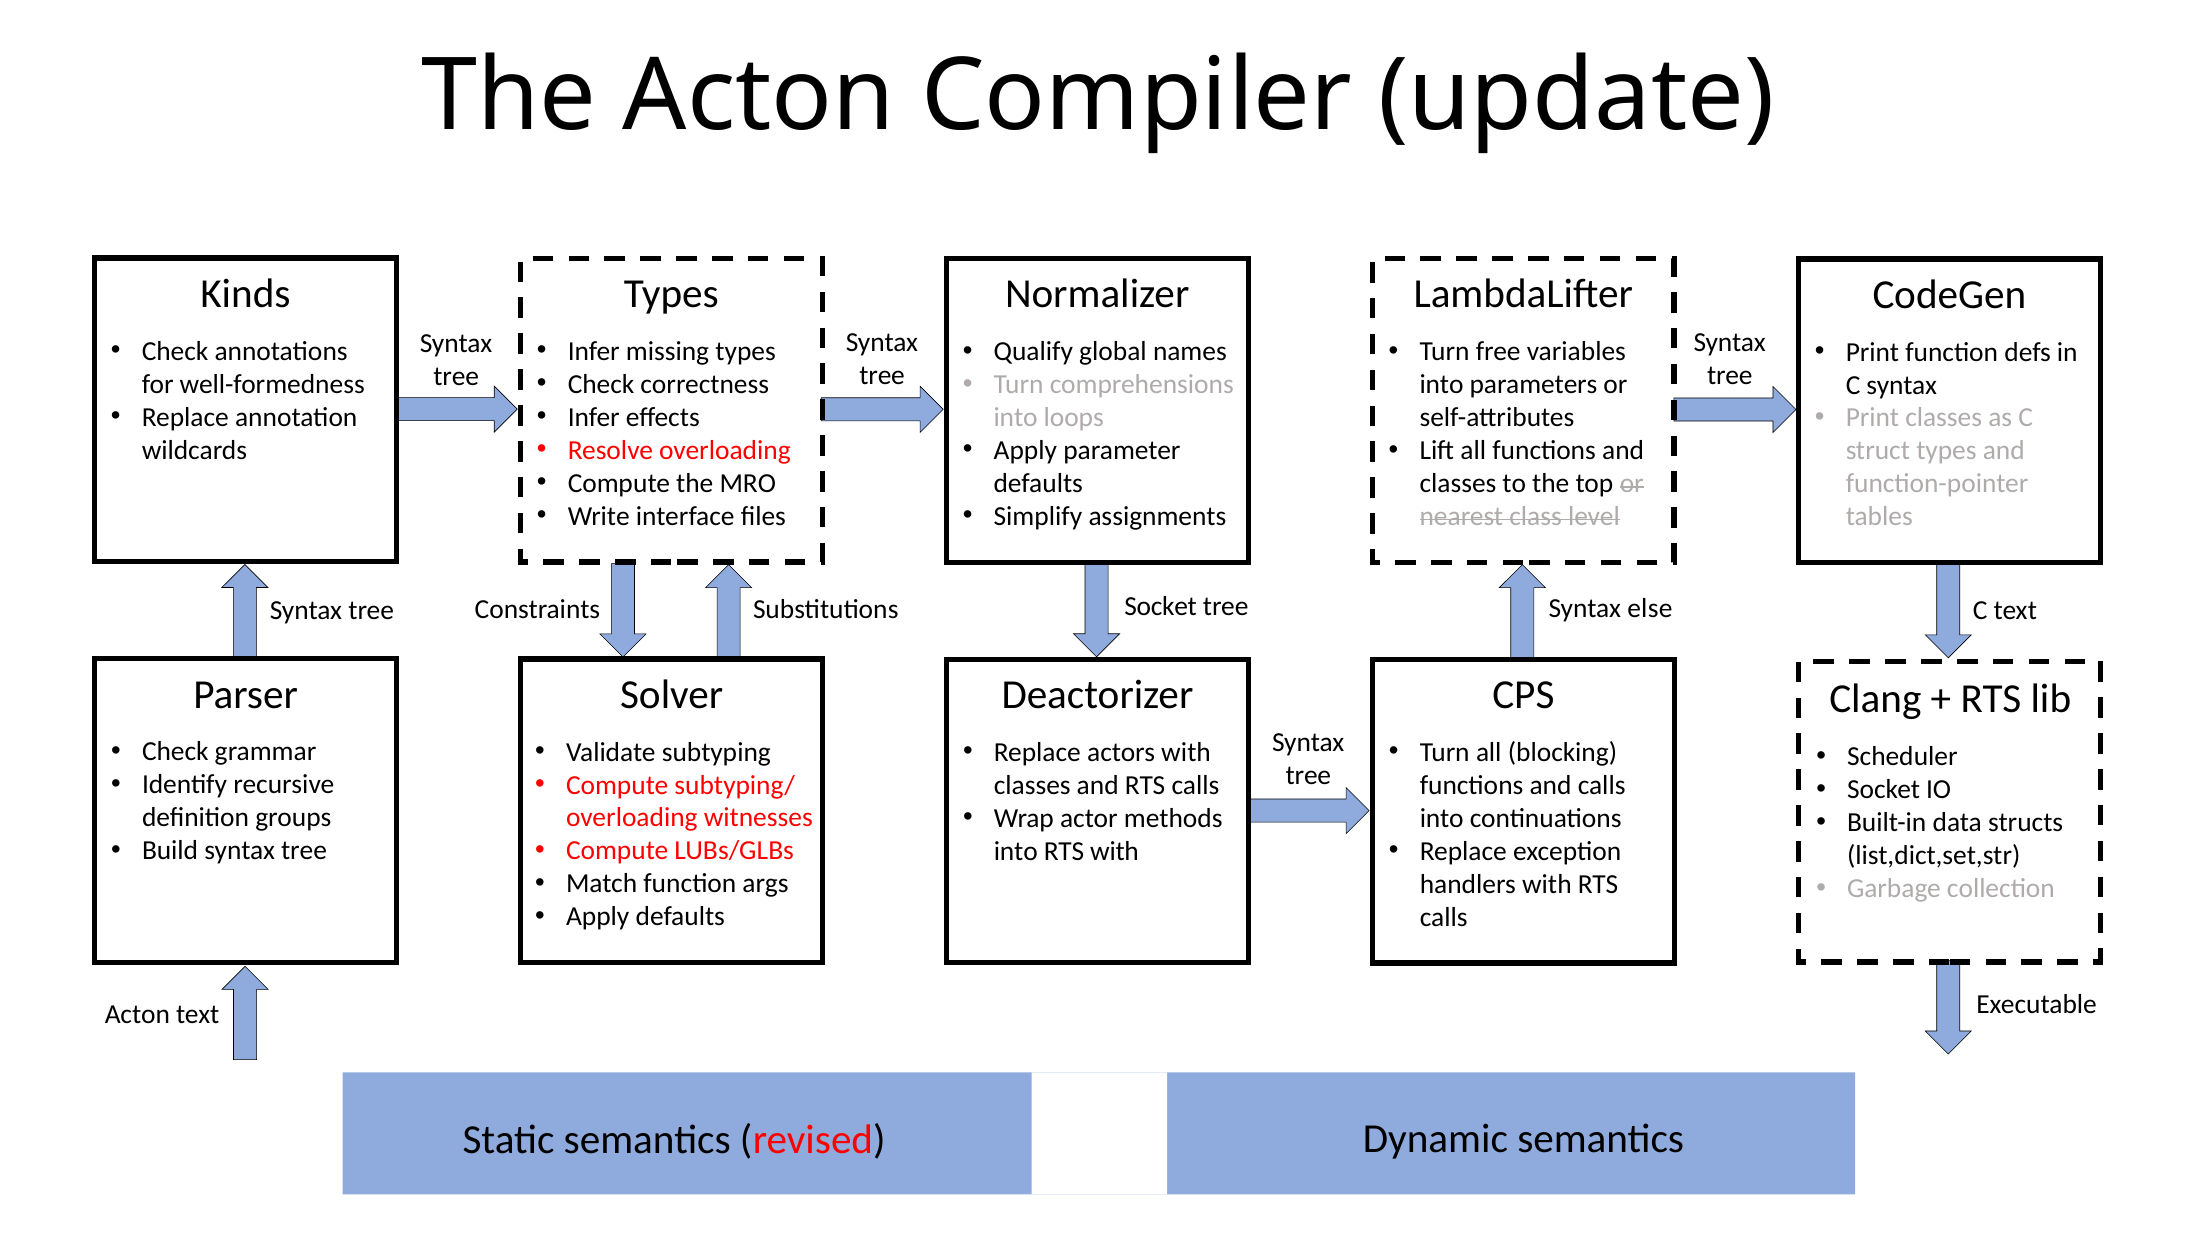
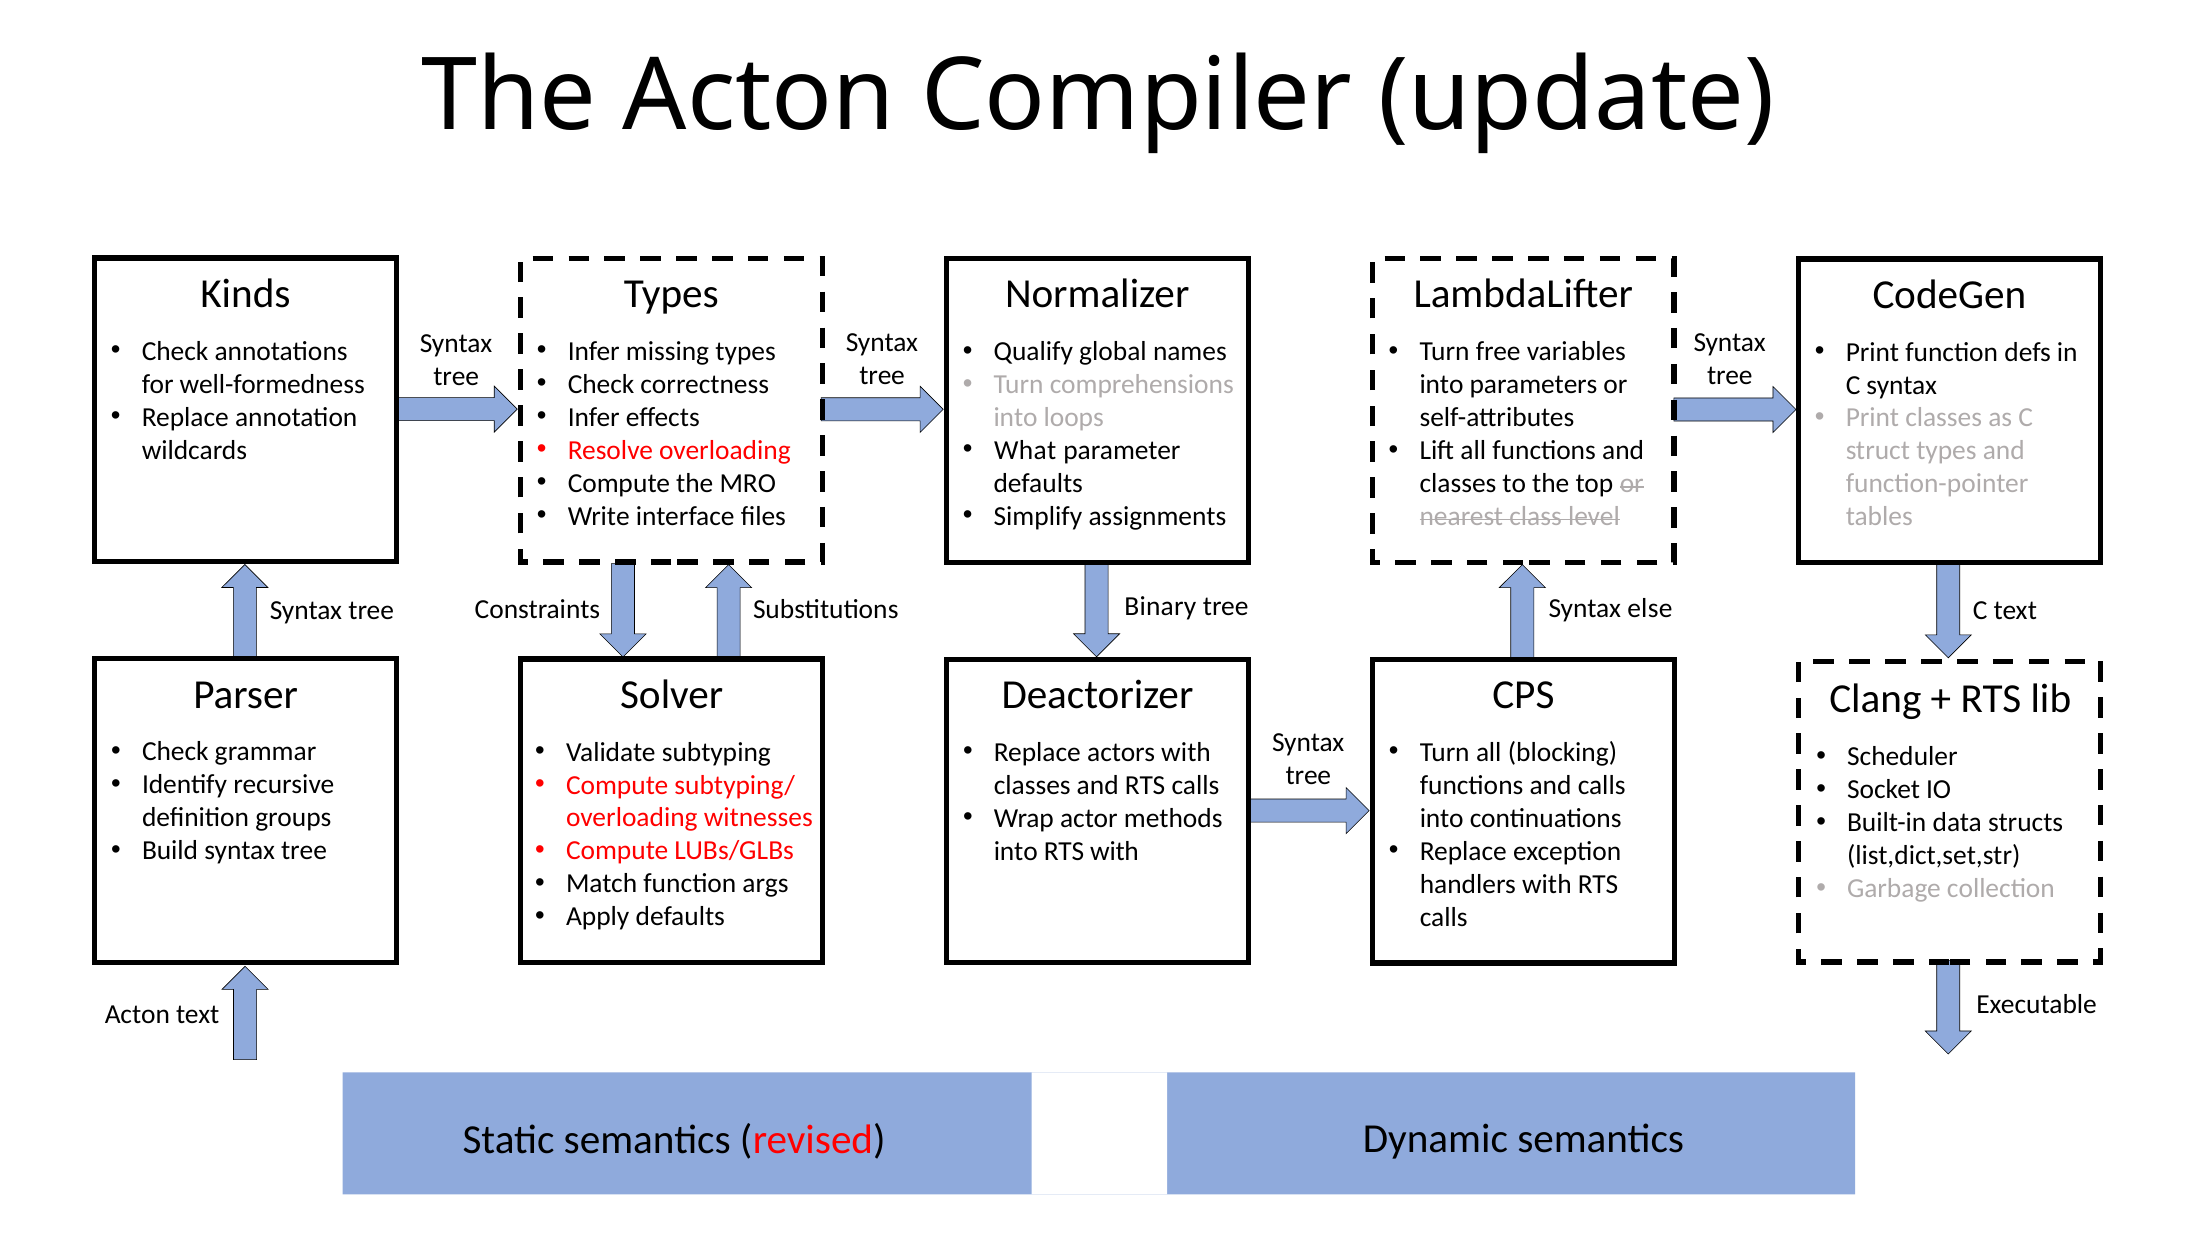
Apply at (1025, 451): Apply -> What
Socket at (1161, 606): Socket -> Binary
